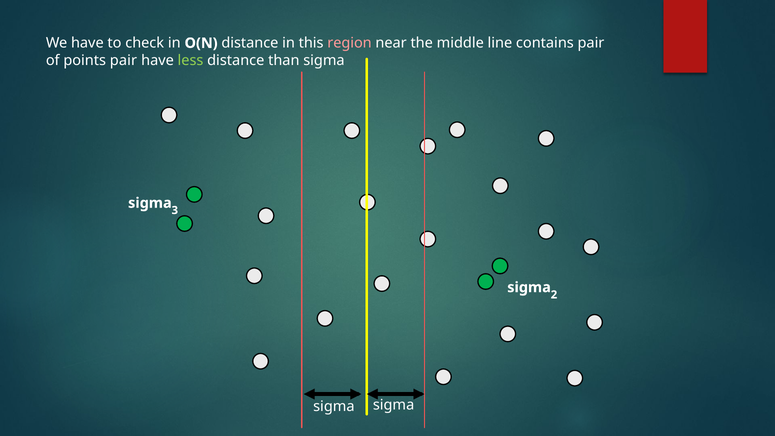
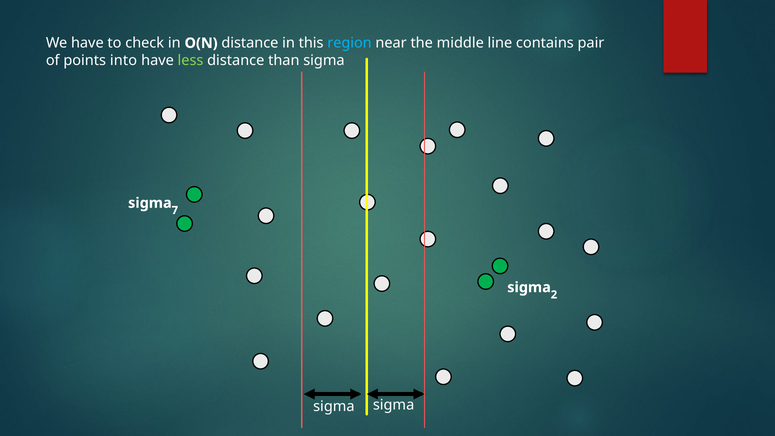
region colour: pink -> light blue
points pair: pair -> into
3: 3 -> 7
